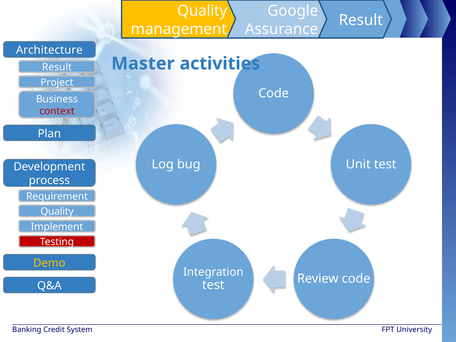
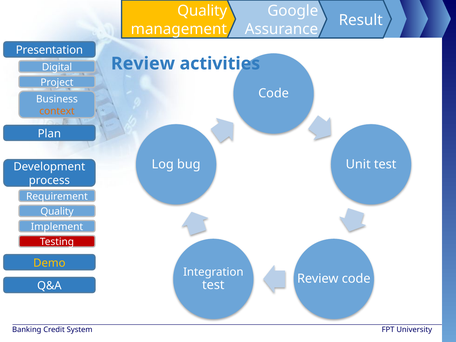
Architecture: Architecture -> Presentation
Master at (143, 64): Master -> Review
Result at (57, 67): Result -> Digital
context colour: red -> orange
